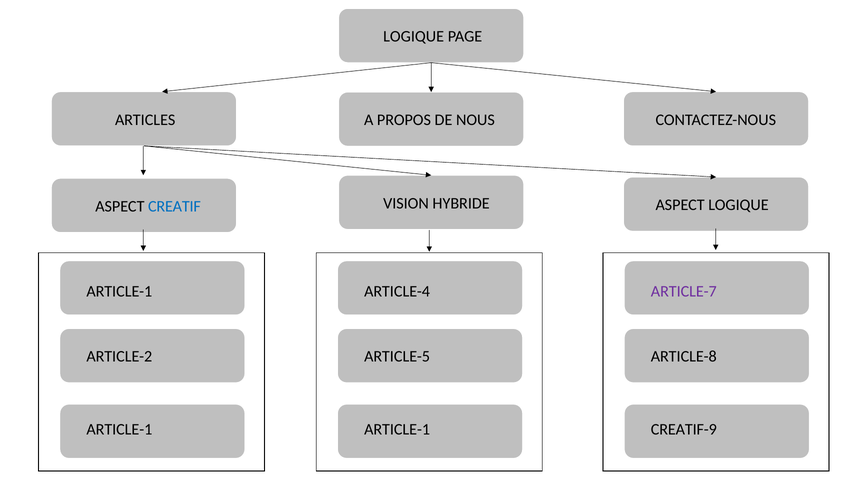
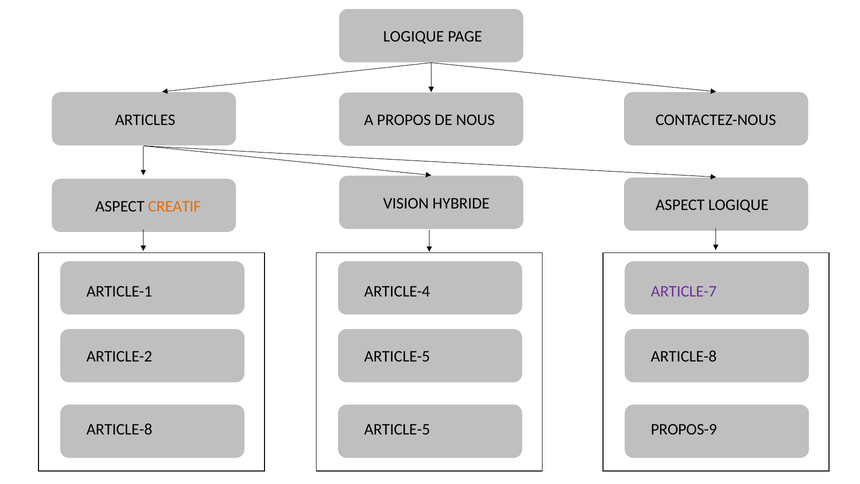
CREATIF colour: blue -> orange
ARTICLE-1 at (119, 429): ARTICLE-1 -> ARTICLE-8
ARTICLE-1 at (397, 429): ARTICLE-1 -> ARTICLE-5
CREATIF-9: CREATIF-9 -> PROPOS-9
